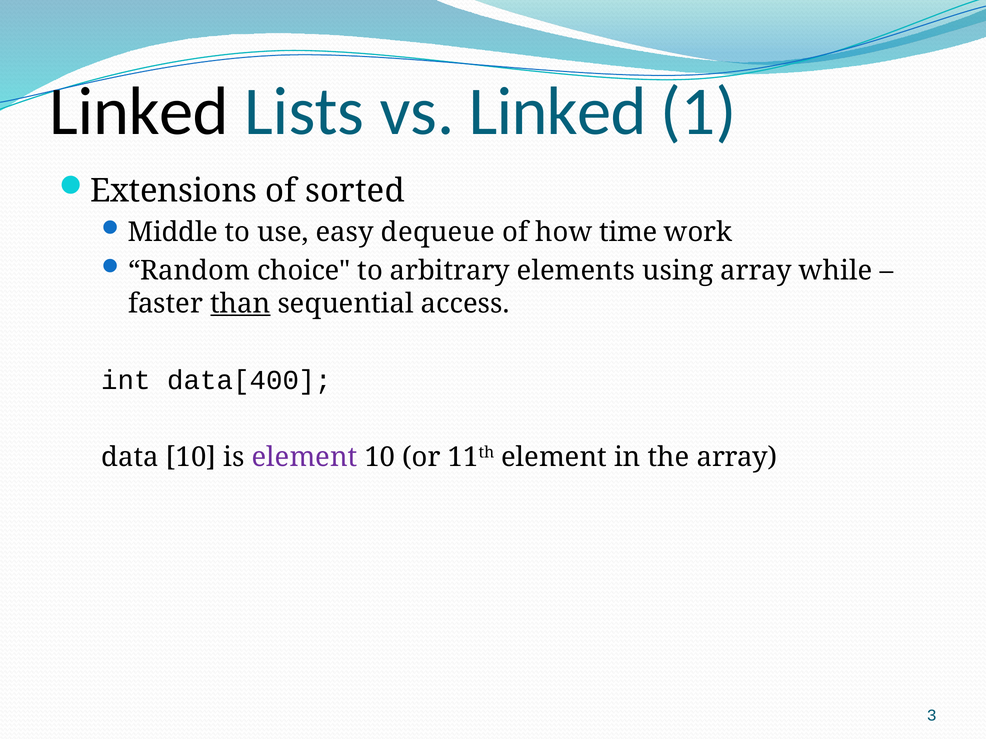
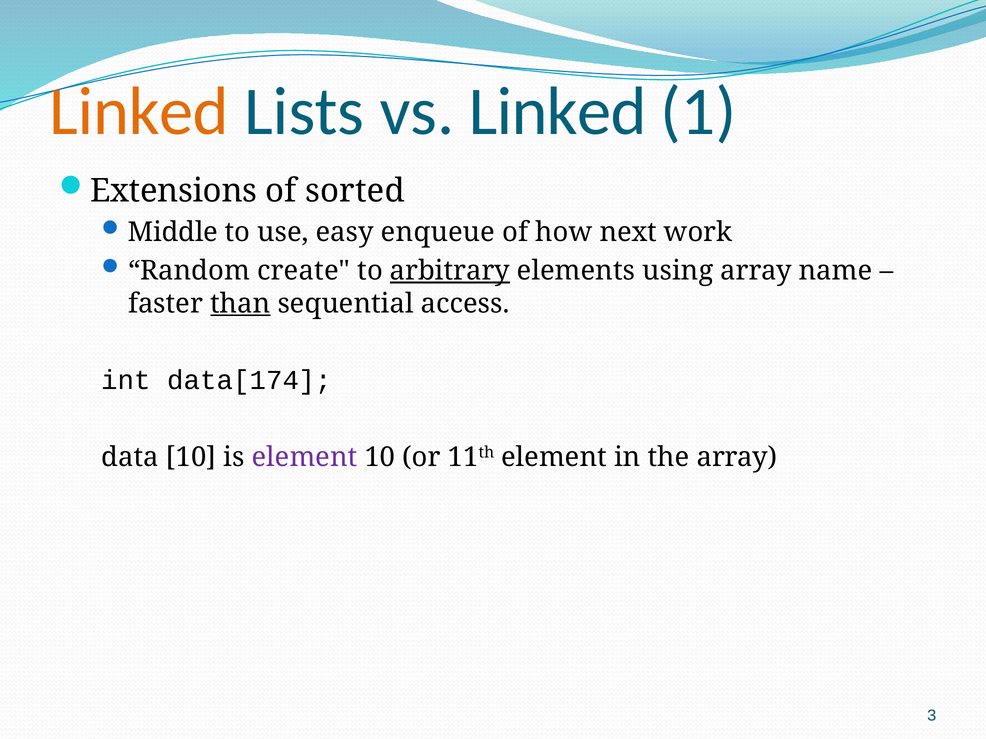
Linked at (139, 112) colour: black -> orange
dequeue: dequeue -> enqueue
time: time -> next
choice: choice -> create
arbitrary underline: none -> present
while: while -> name
data[400: data[400 -> data[174
